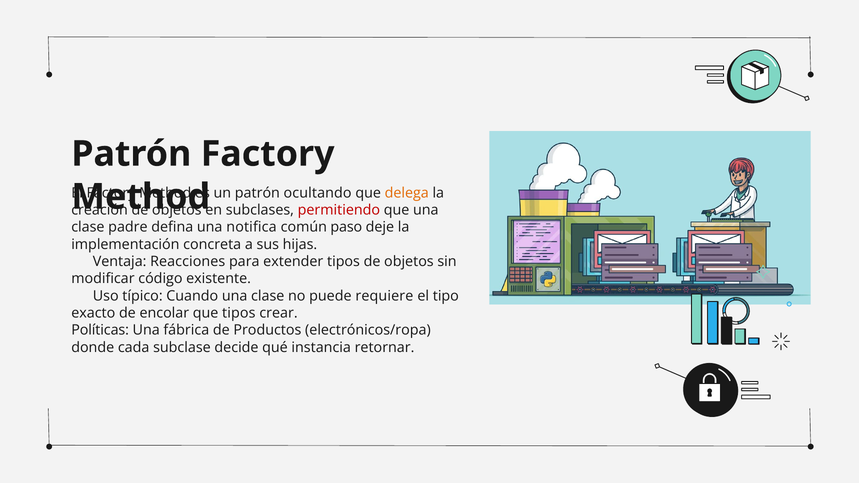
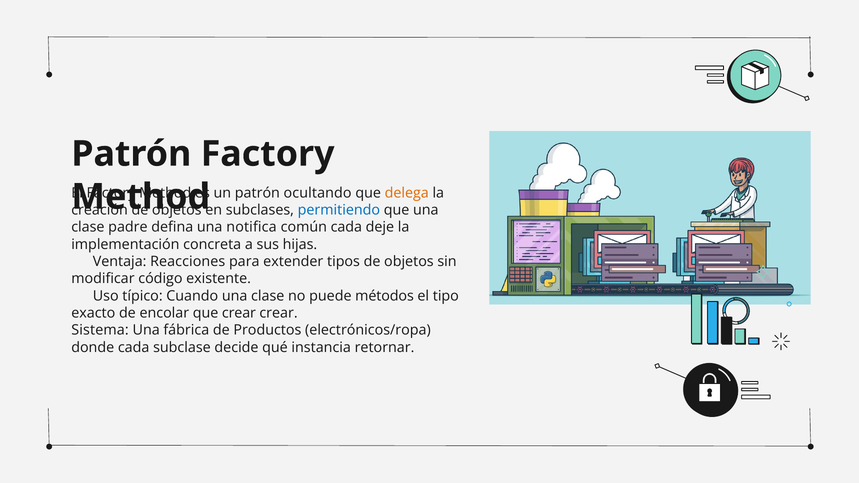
permitiendo colour: red -> blue
común paso: paso -> cada
requiere: requiere -> métodos
que tipos: tipos -> crear
Políticas: Políticas -> Sistema
